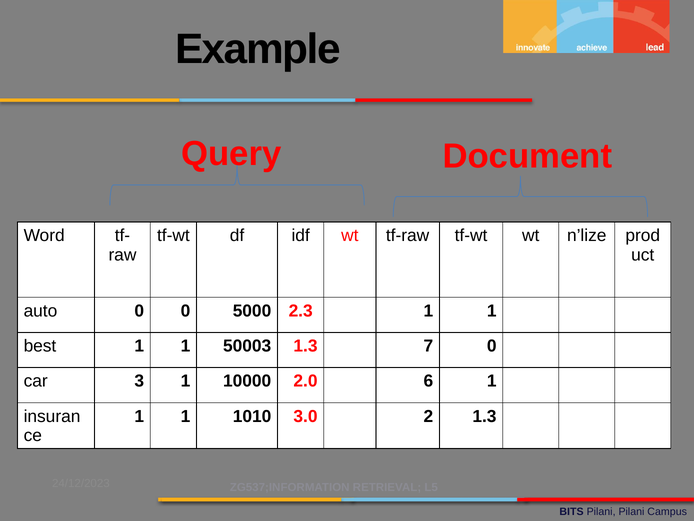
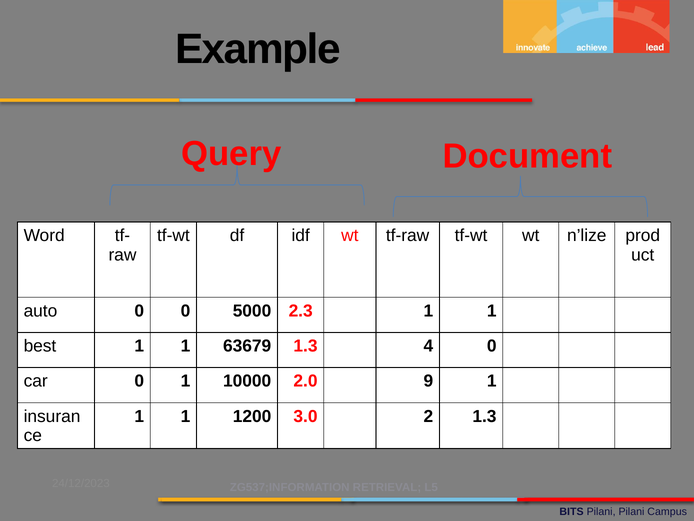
50003: 50003 -> 63679
7: 7 -> 4
car 3: 3 -> 0
6: 6 -> 9
1010: 1010 -> 1200
